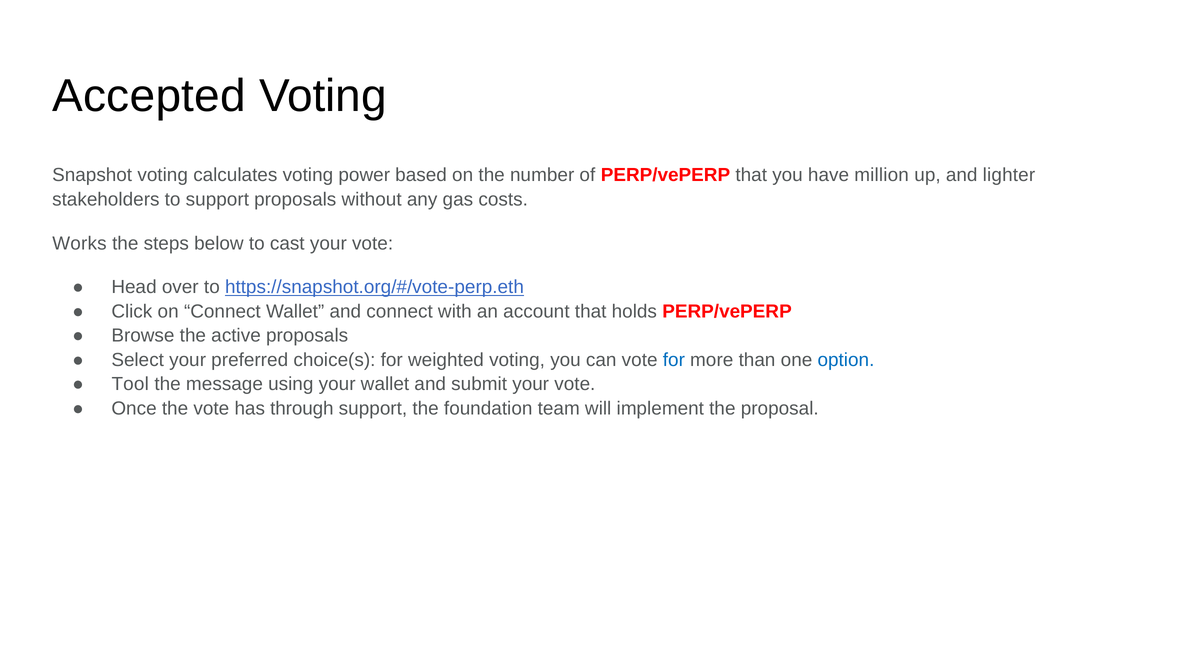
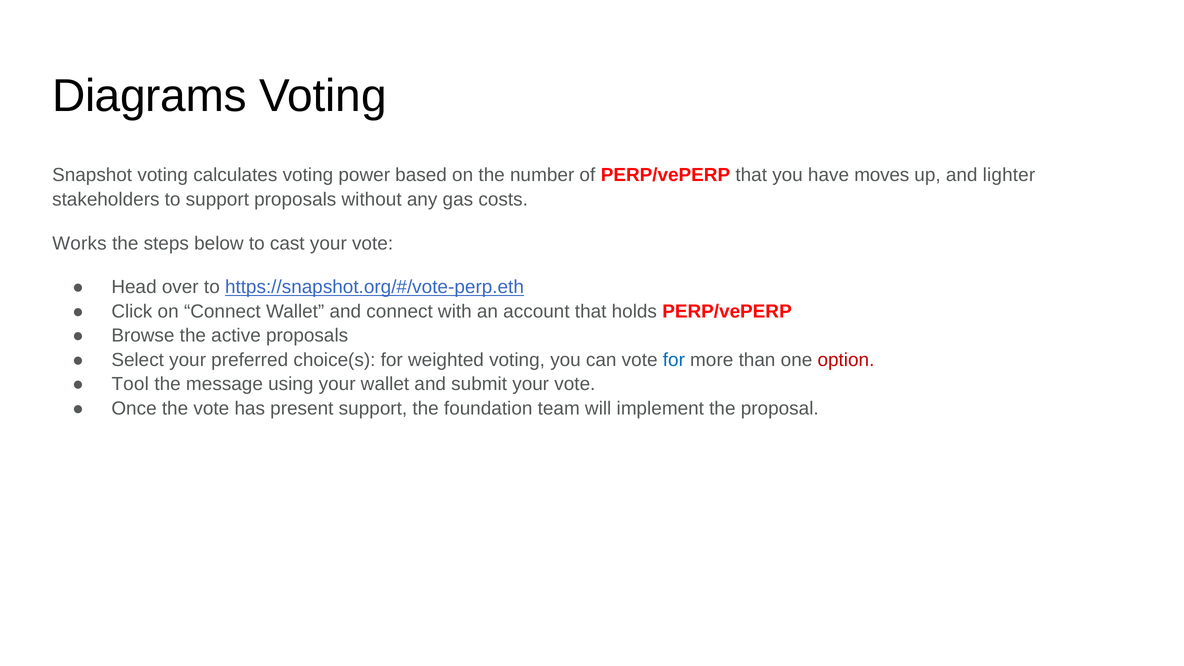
Accepted: Accepted -> Diagrams
million: million -> moves
option colour: blue -> red
through: through -> present
